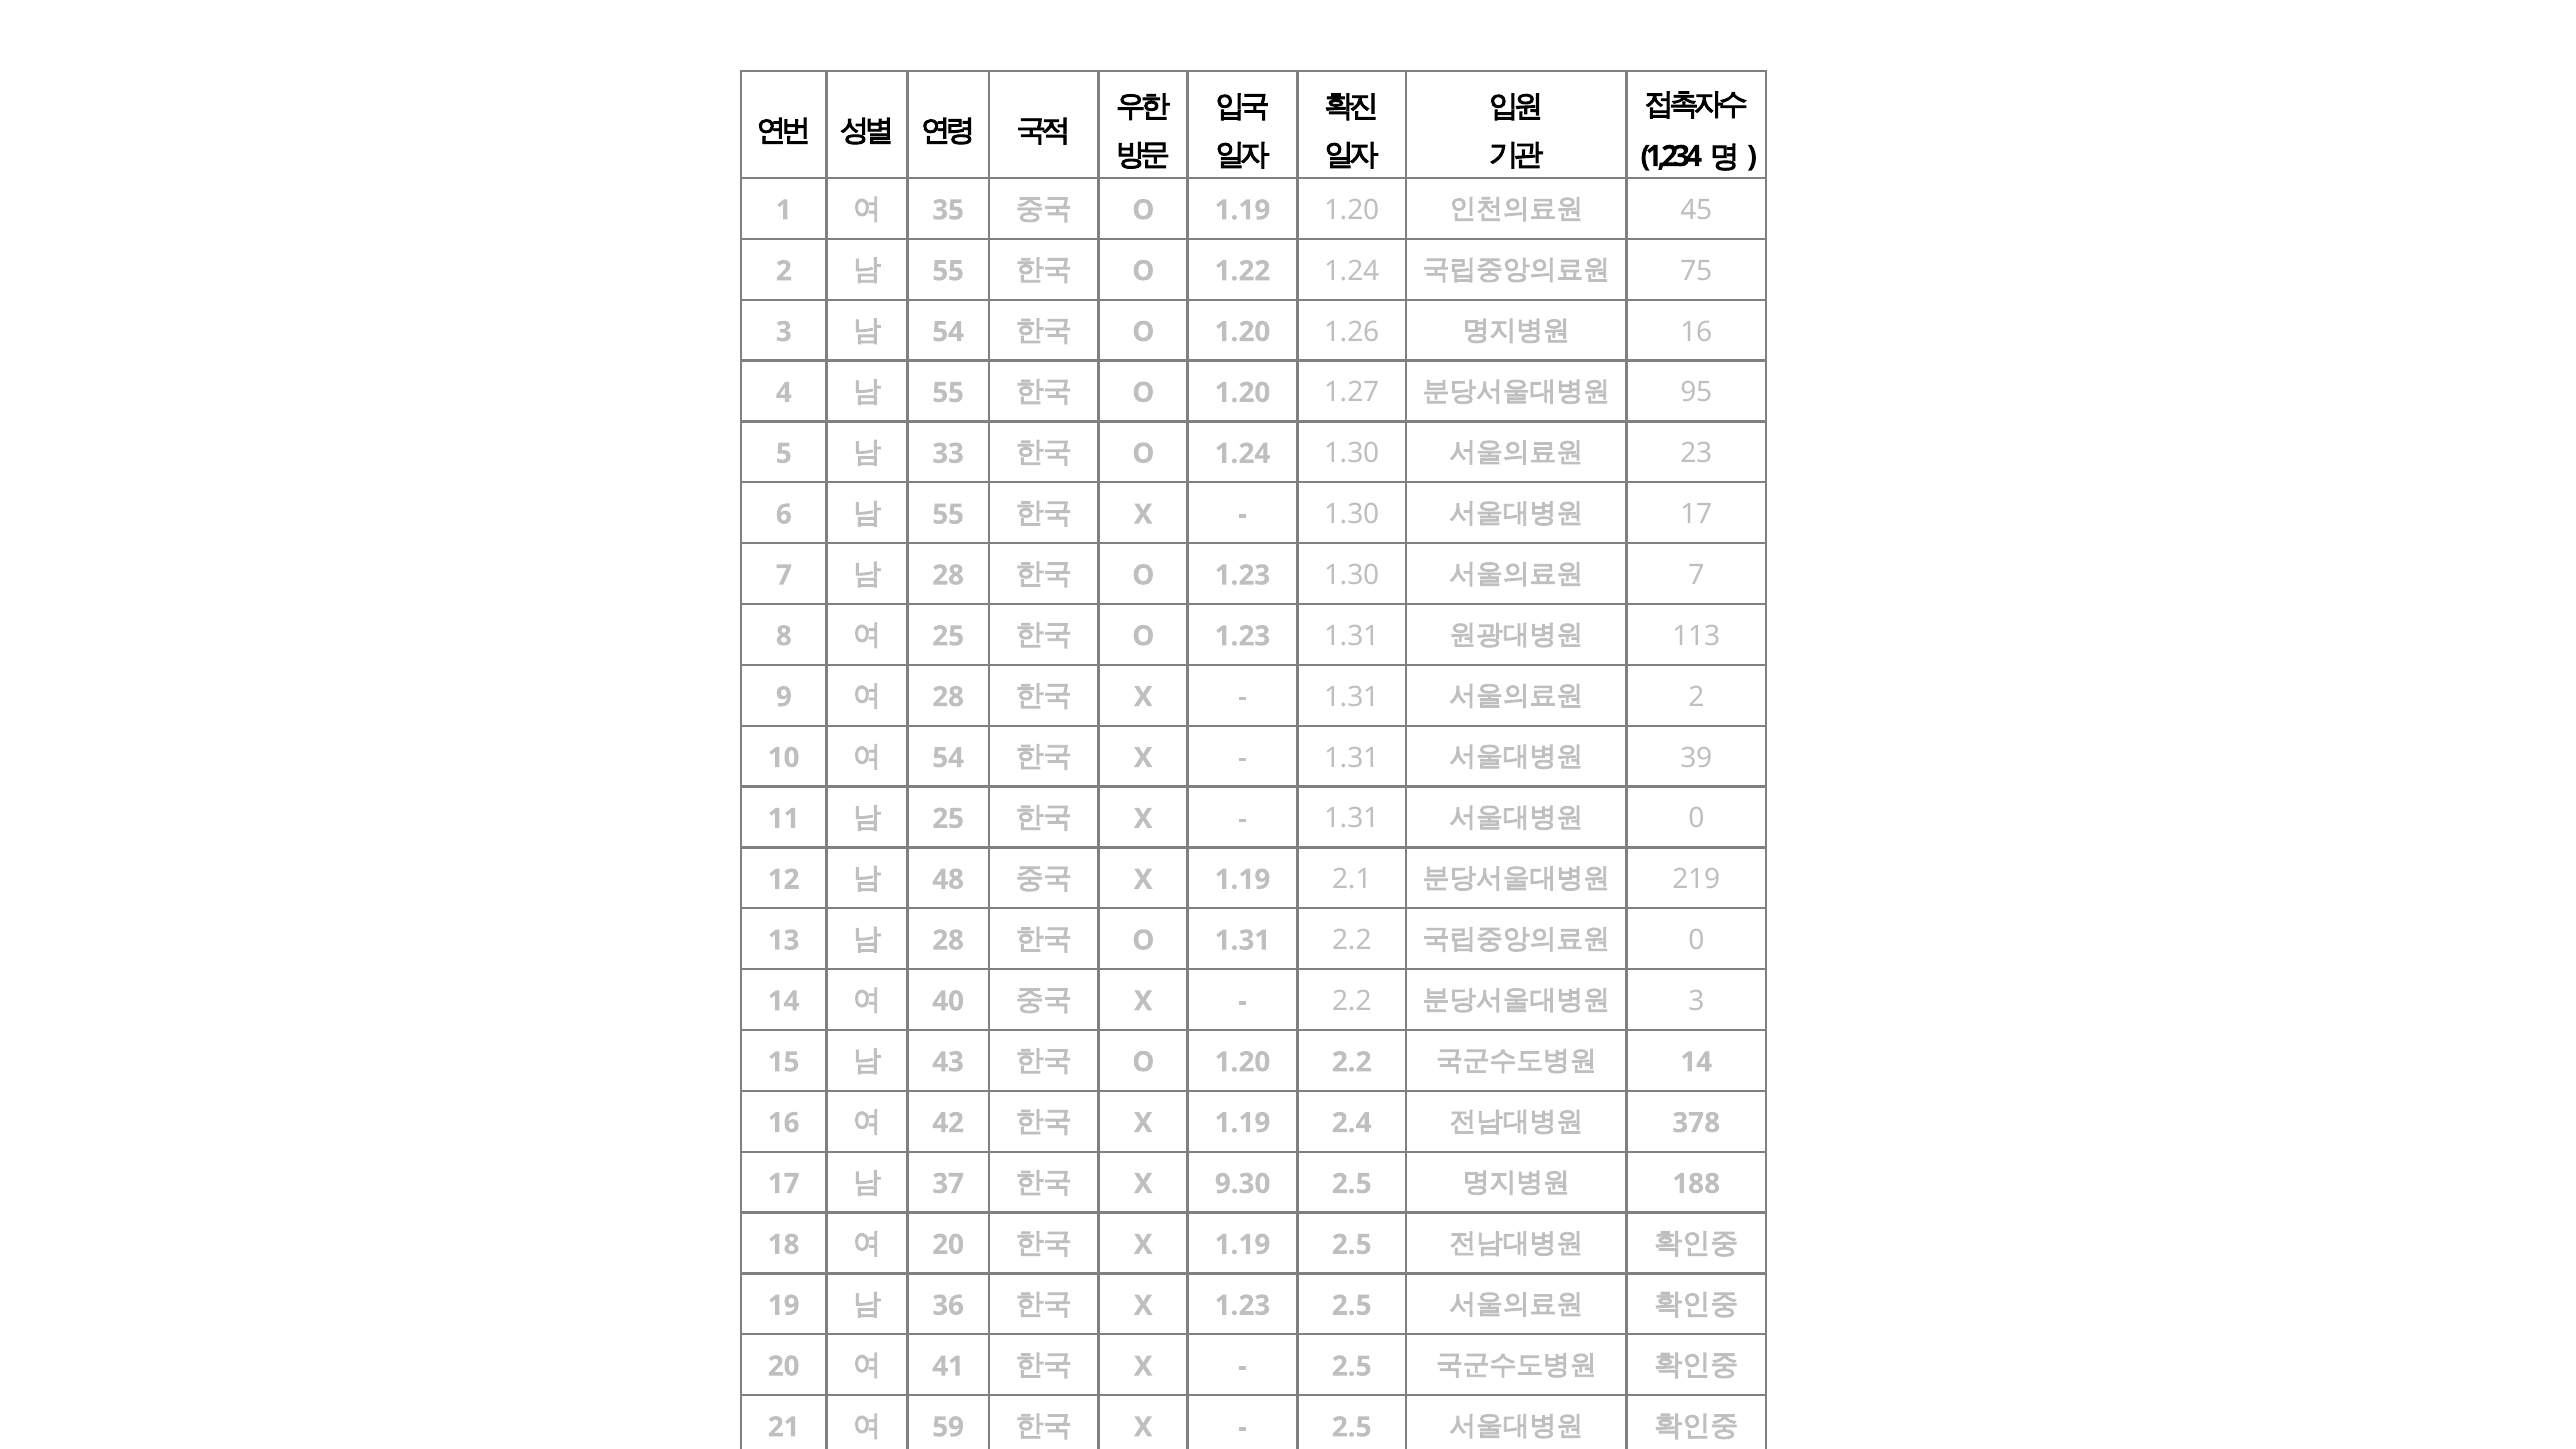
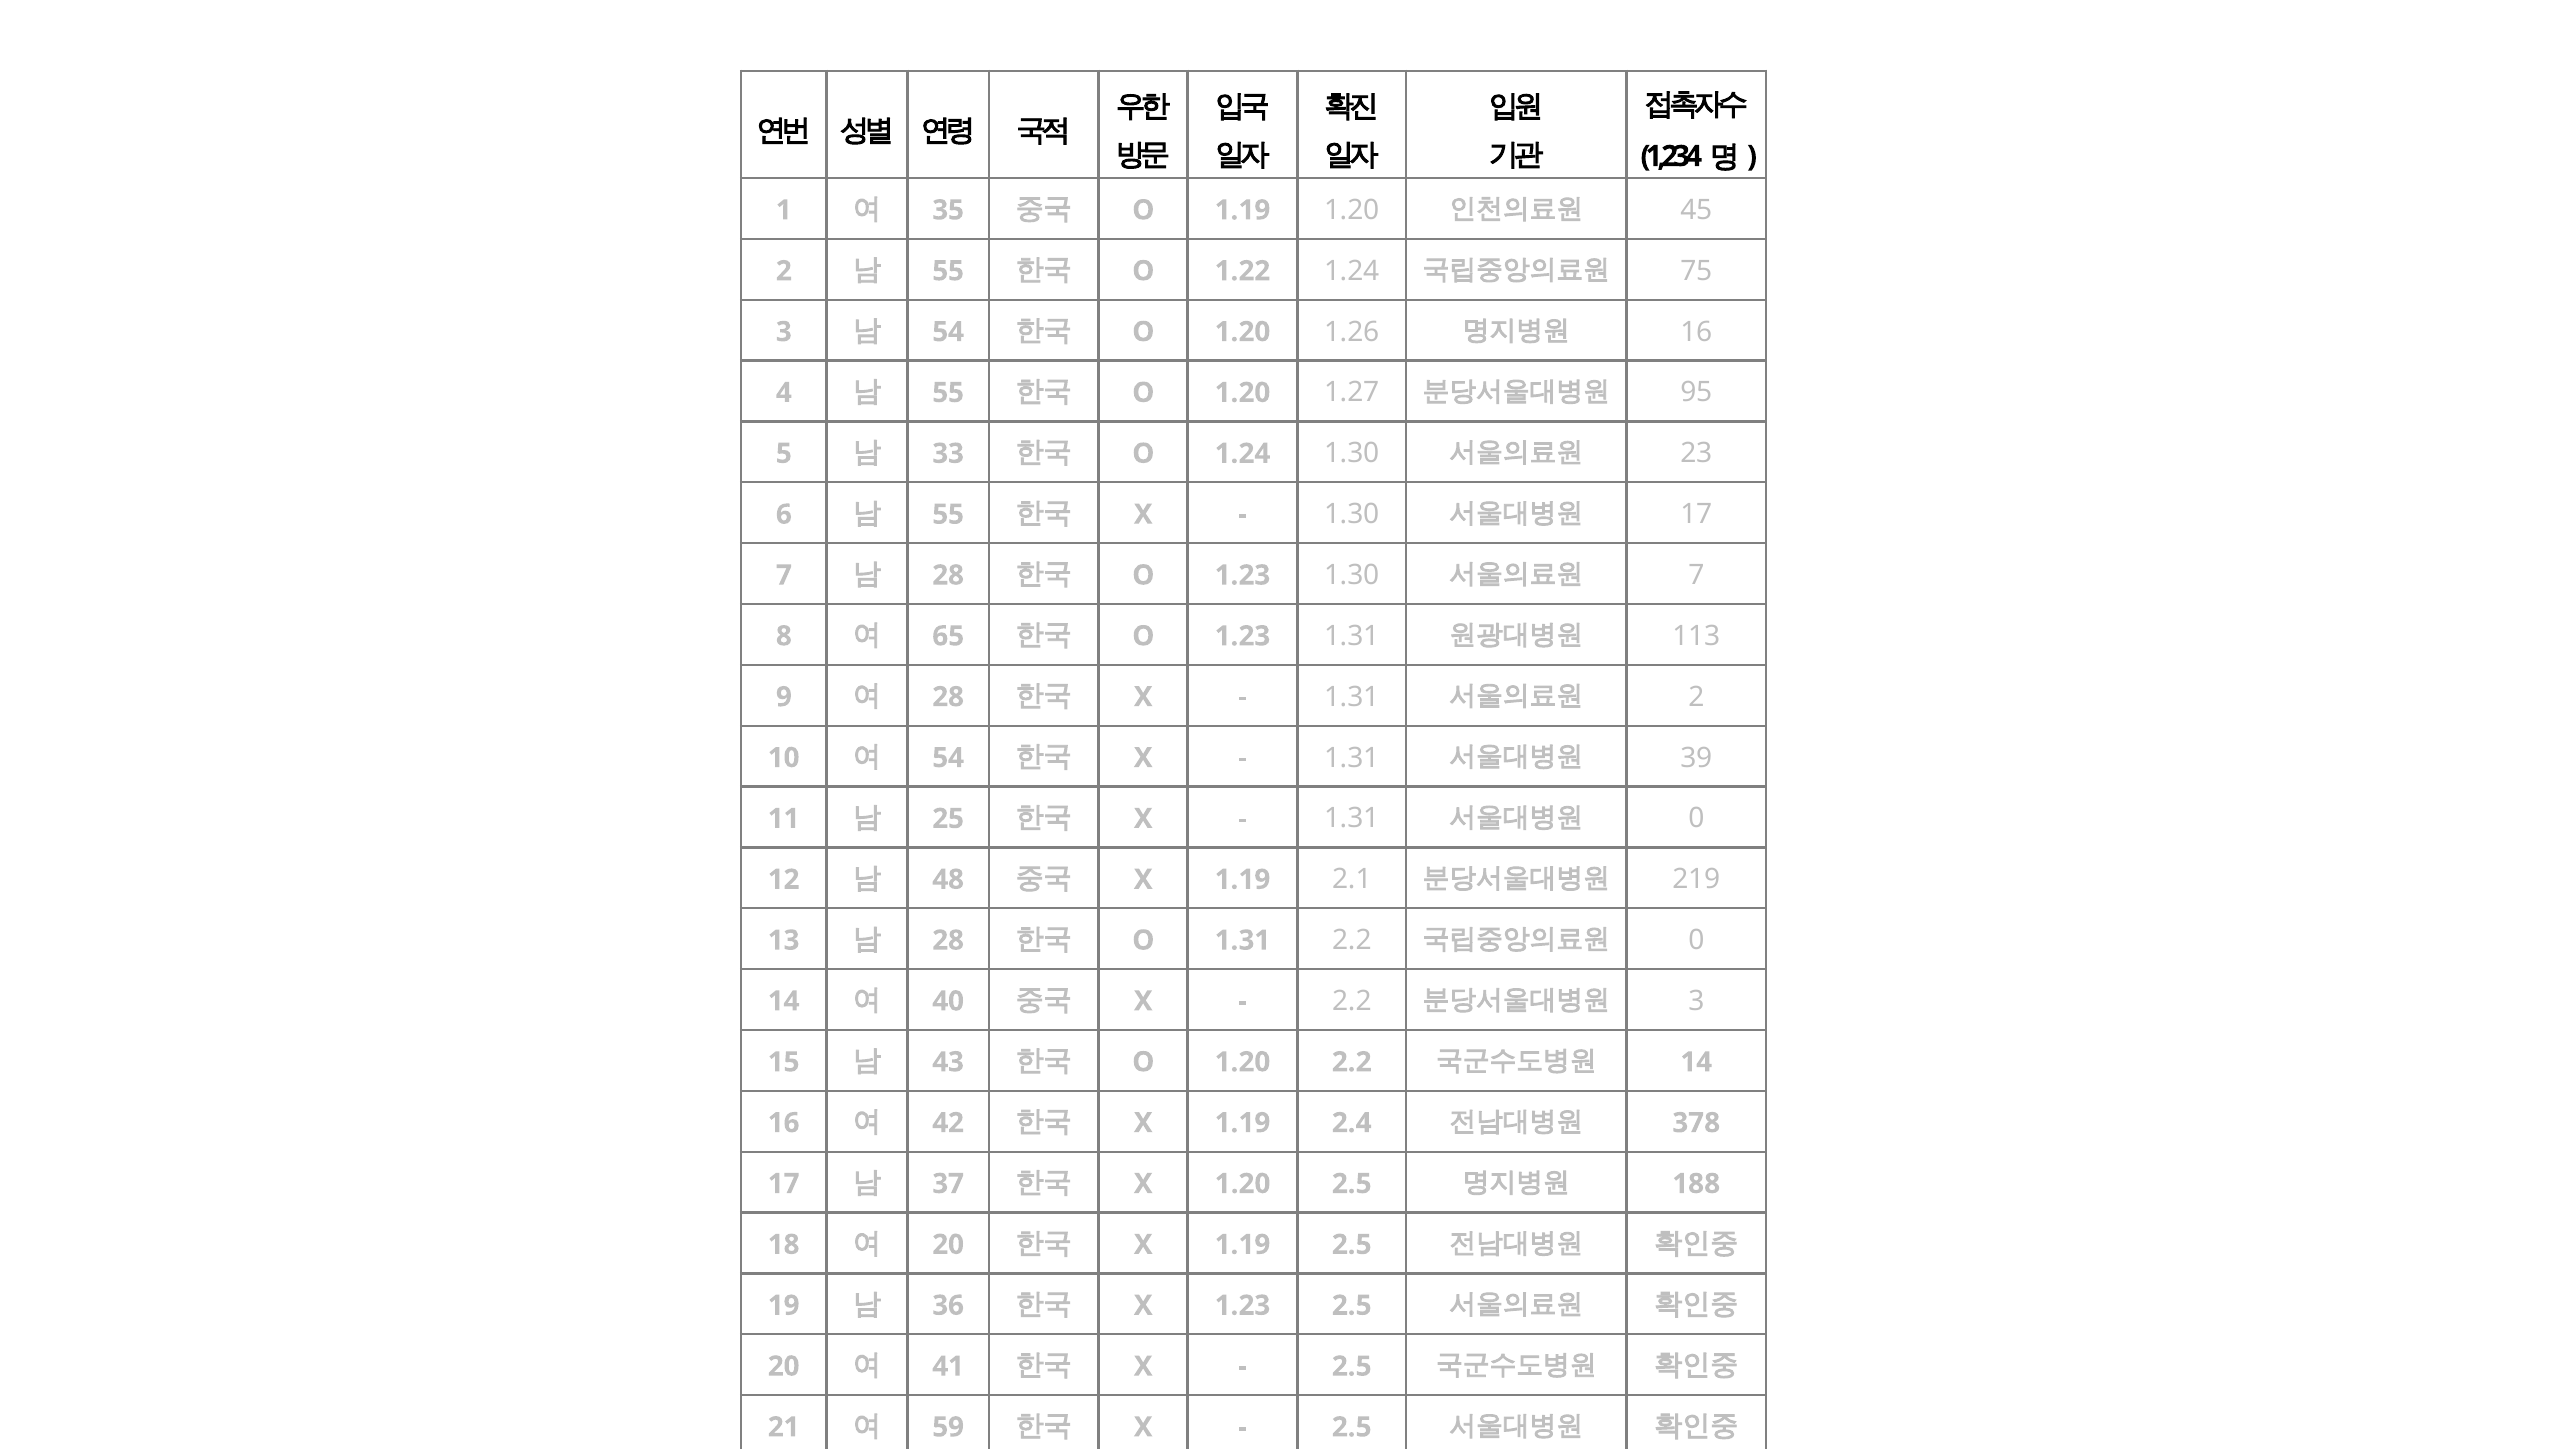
25 at (948, 636): 25 -> 65
X 9.30: 9.30 -> 1.20
